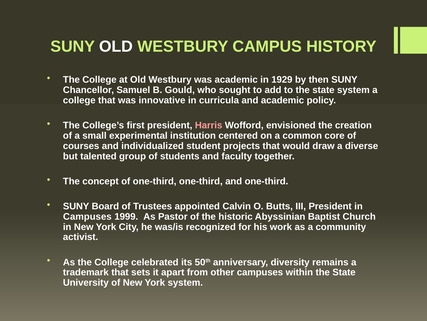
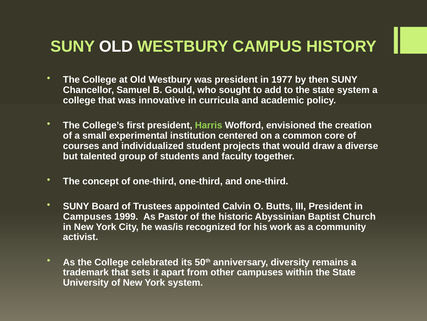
was academic: academic -> president
1929: 1929 -> 1977
Harris colour: pink -> light green
